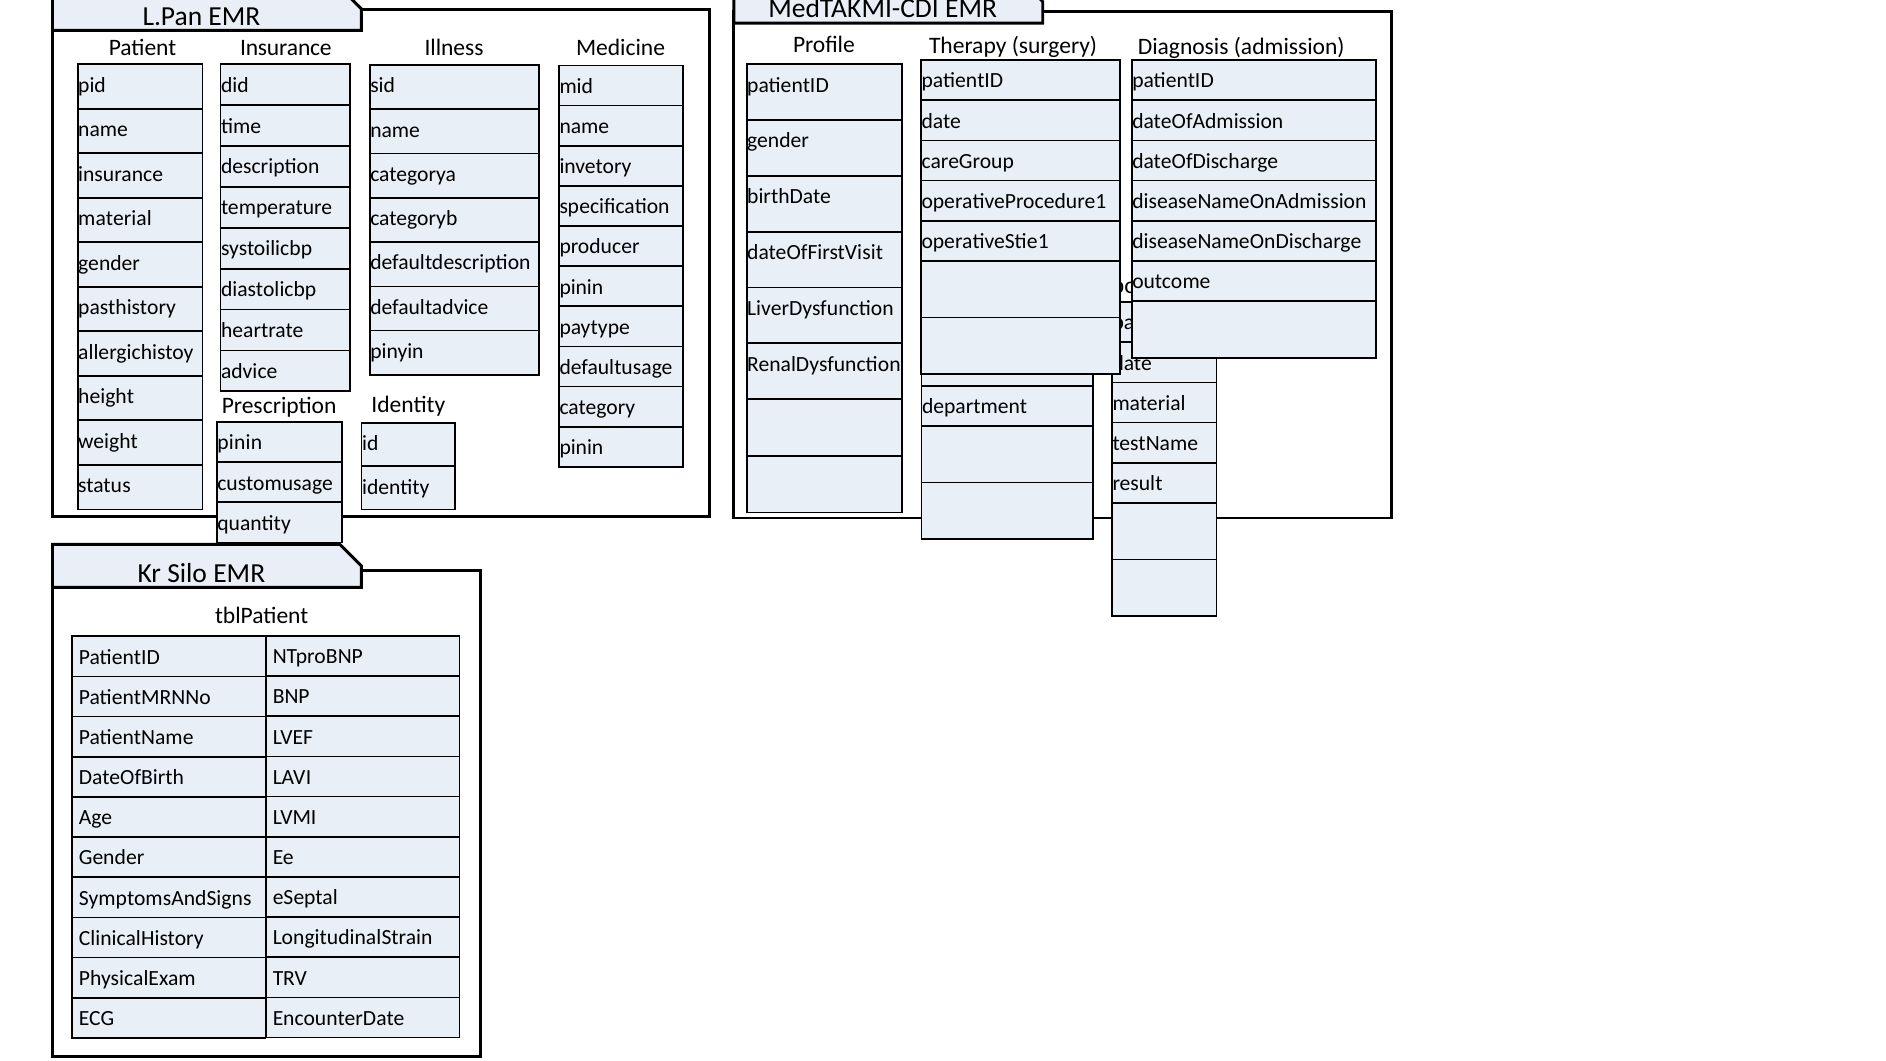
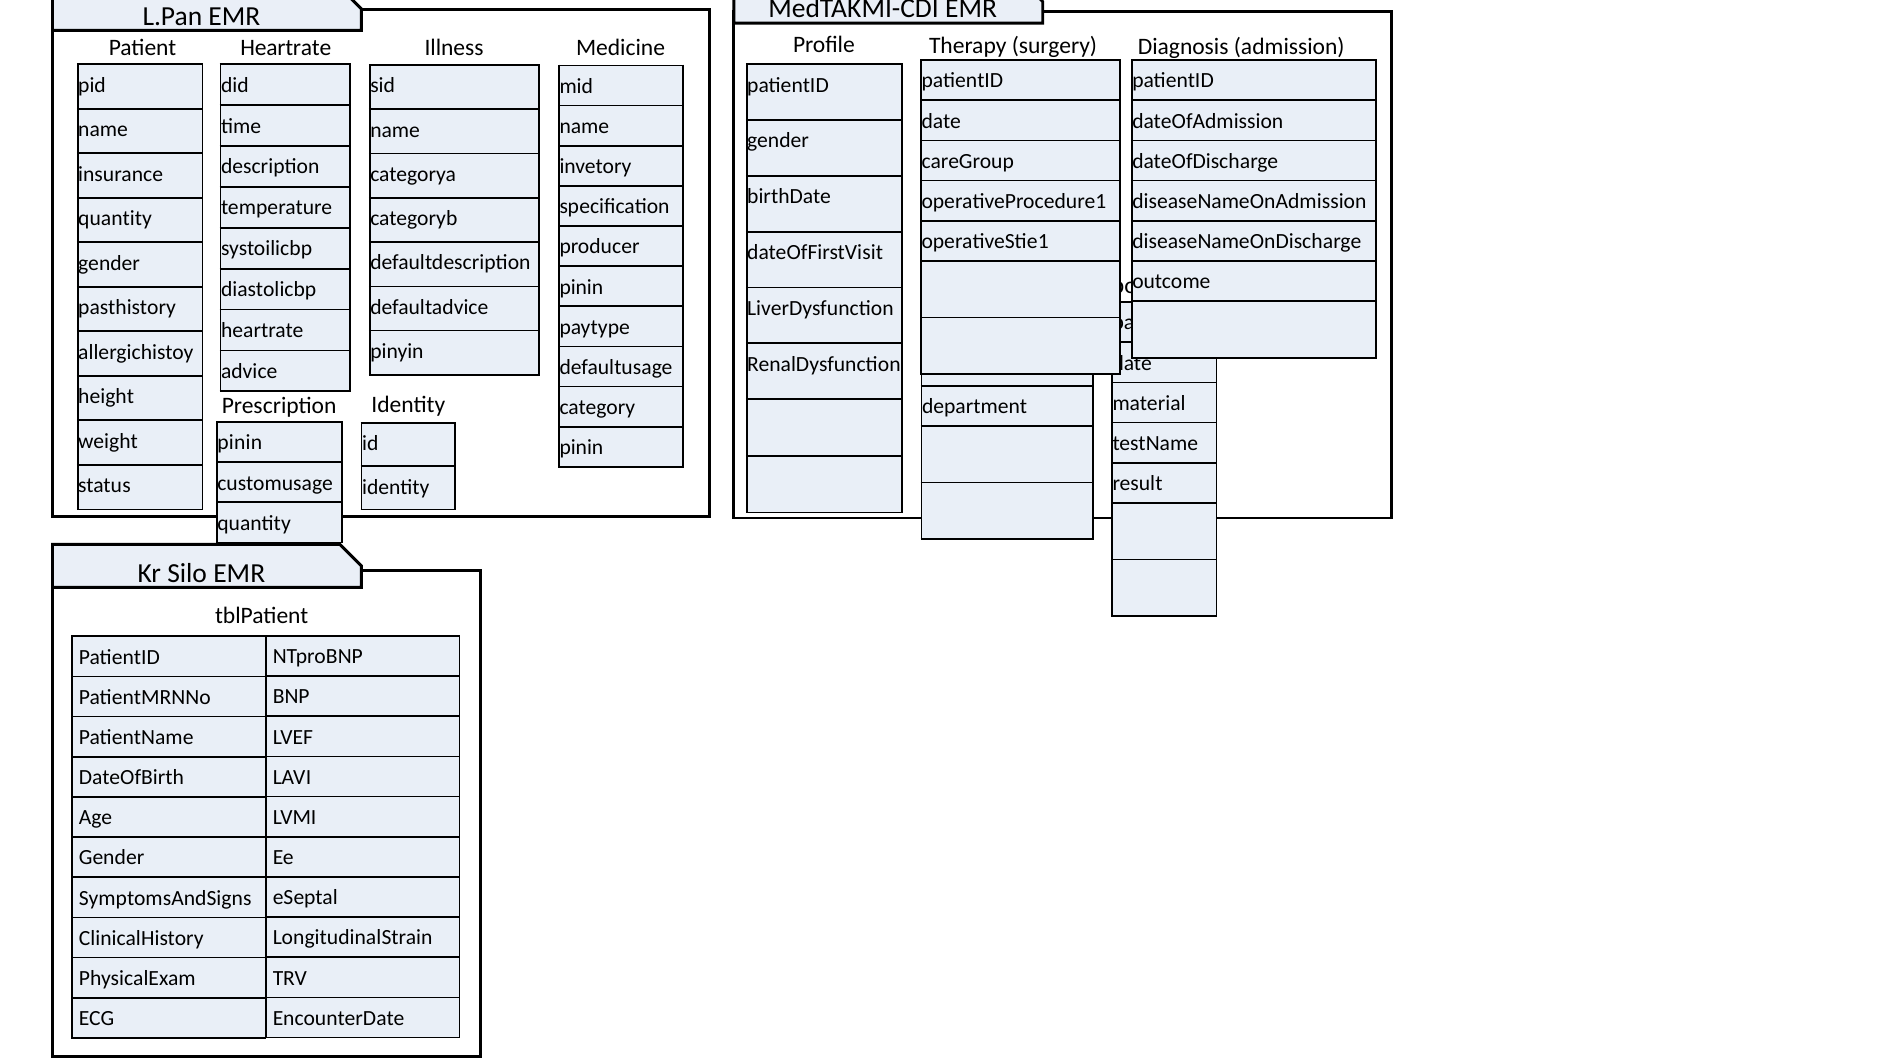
Insurance at (286, 48): Insurance -> Heartrate
material at (115, 218): material -> quantity
